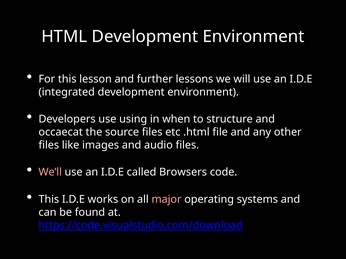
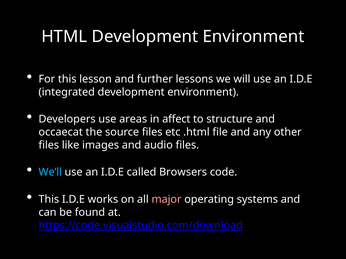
using: using -> areas
when: when -> affect
We’ll colour: pink -> light blue
